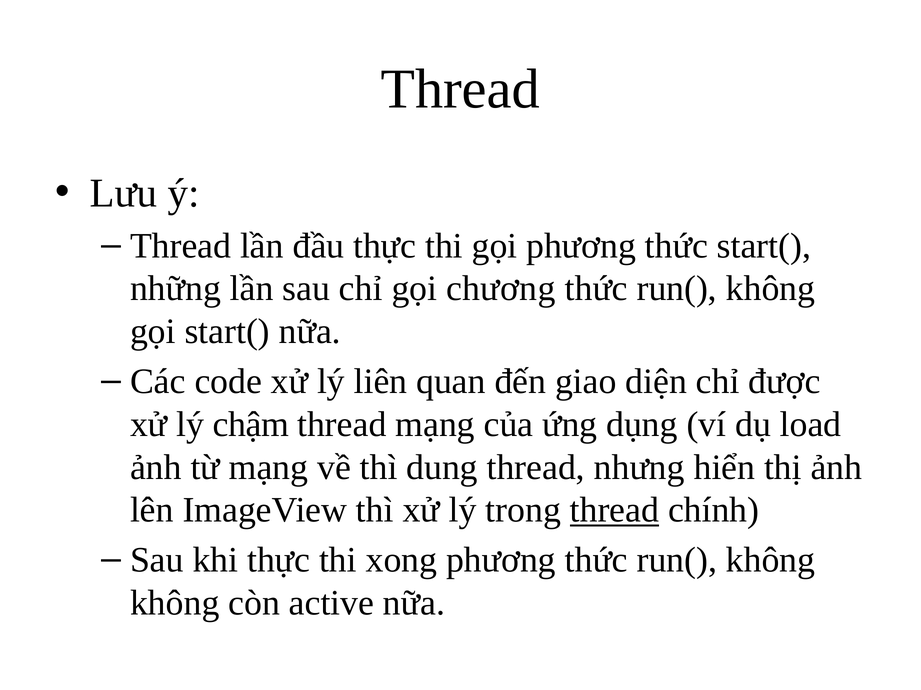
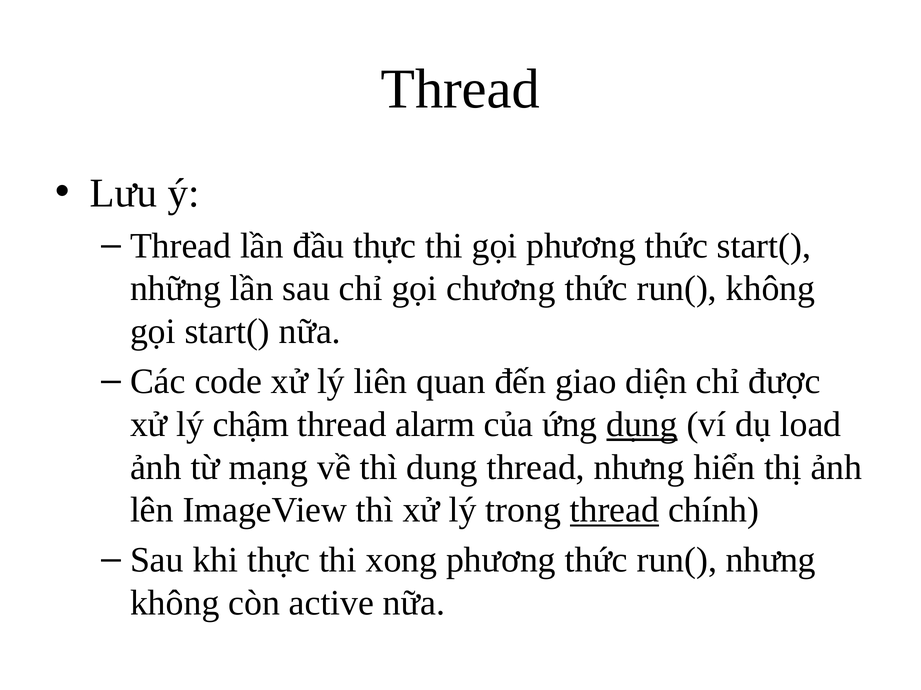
thread mạng: mạng -> alarm
dụng underline: none -> present
phương thức run( không: không -> nhưng
